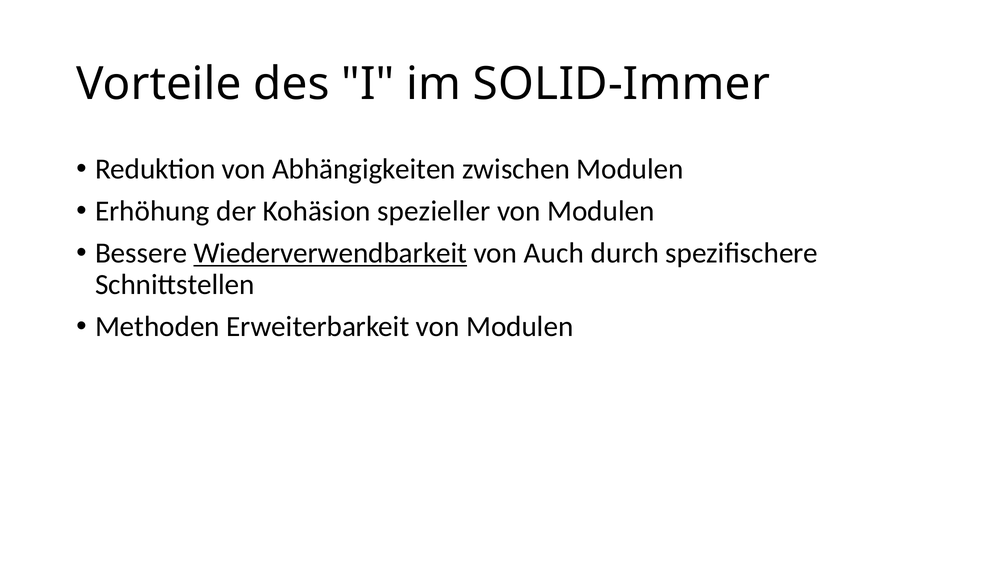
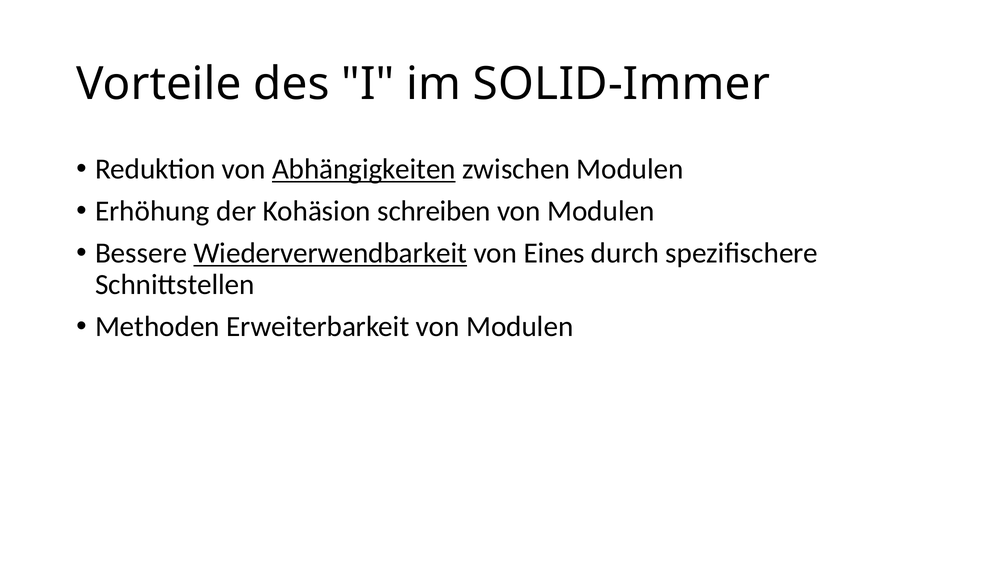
Abhängigkeiten underline: none -> present
spezieller: spezieller -> schreiben
Auch: Auch -> Eines
